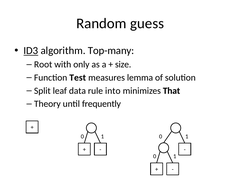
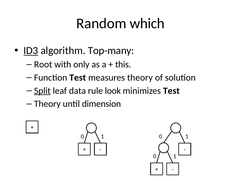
guess: guess -> which
size: size -> this
measures lemma: lemma -> theory
Split underline: none -> present
into: into -> look
minimizes That: That -> Test
frequently: frequently -> dimension
